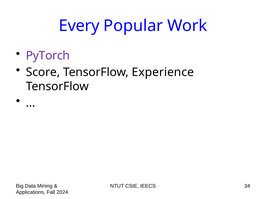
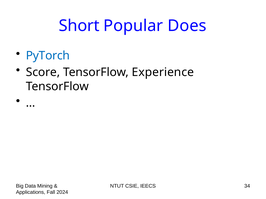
Every: Every -> Short
Work: Work -> Does
PyTorch colour: purple -> blue
